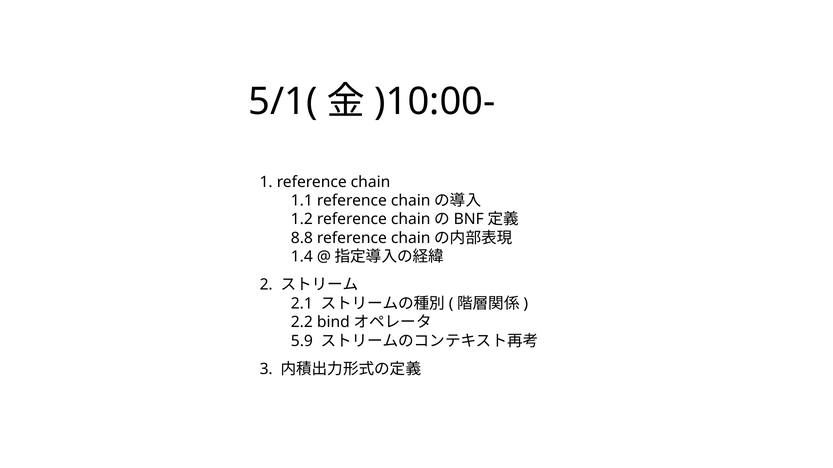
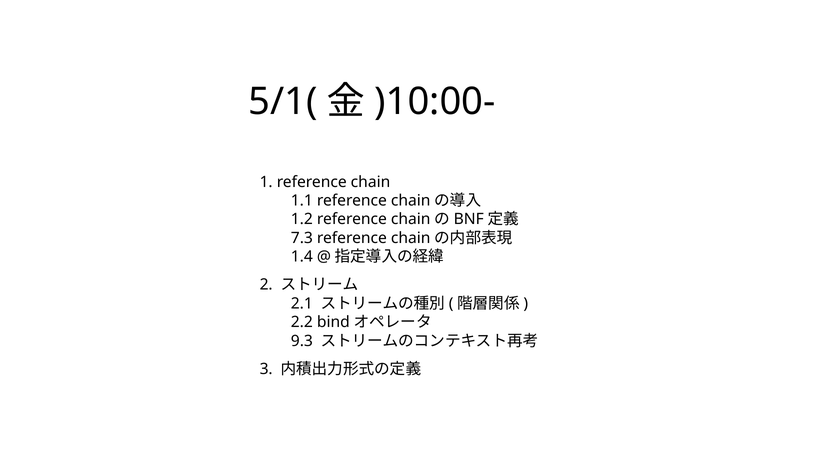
8.8: 8.8 -> 7.3
5.9: 5.9 -> 9.3
